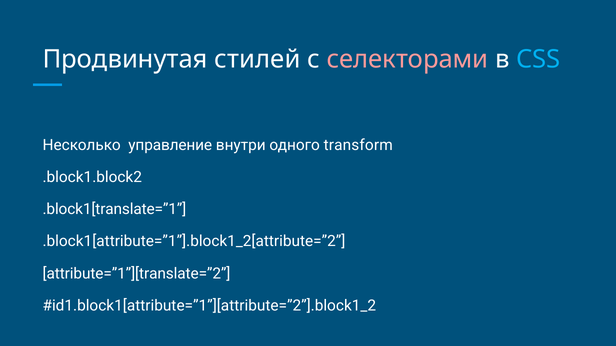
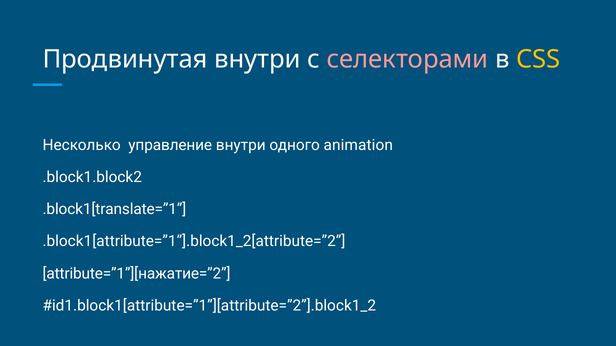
Продвинутая стилей: стилей -> внутри
CSS colour: light blue -> yellow
transform: transform -> animation
attribute=”1”][translate=”2: attribute=”1”][translate=”2 -> attribute=”1”][нажатие=”2
